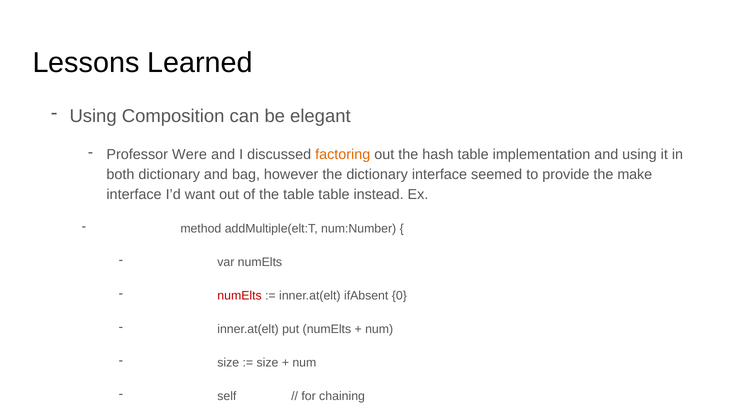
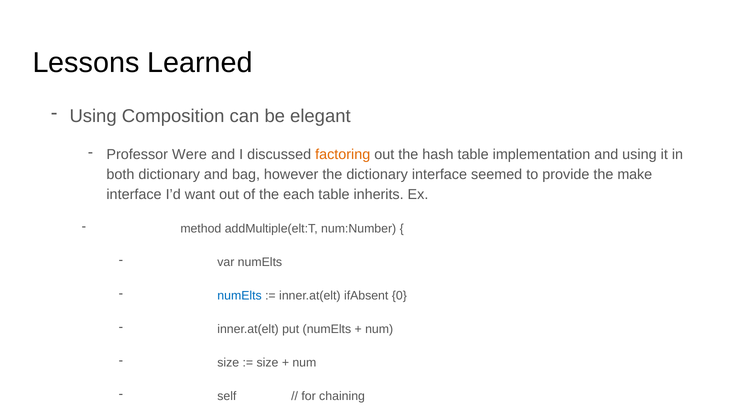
the table: table -> each
instead: instead -> inherits
numElts at (240, 296) colour: red -> blue
